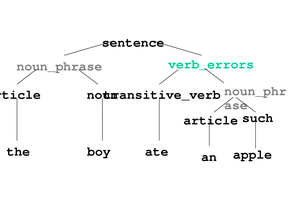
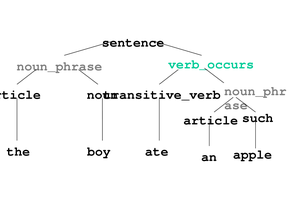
verb_errors: verb_errors -> verb_occurs
